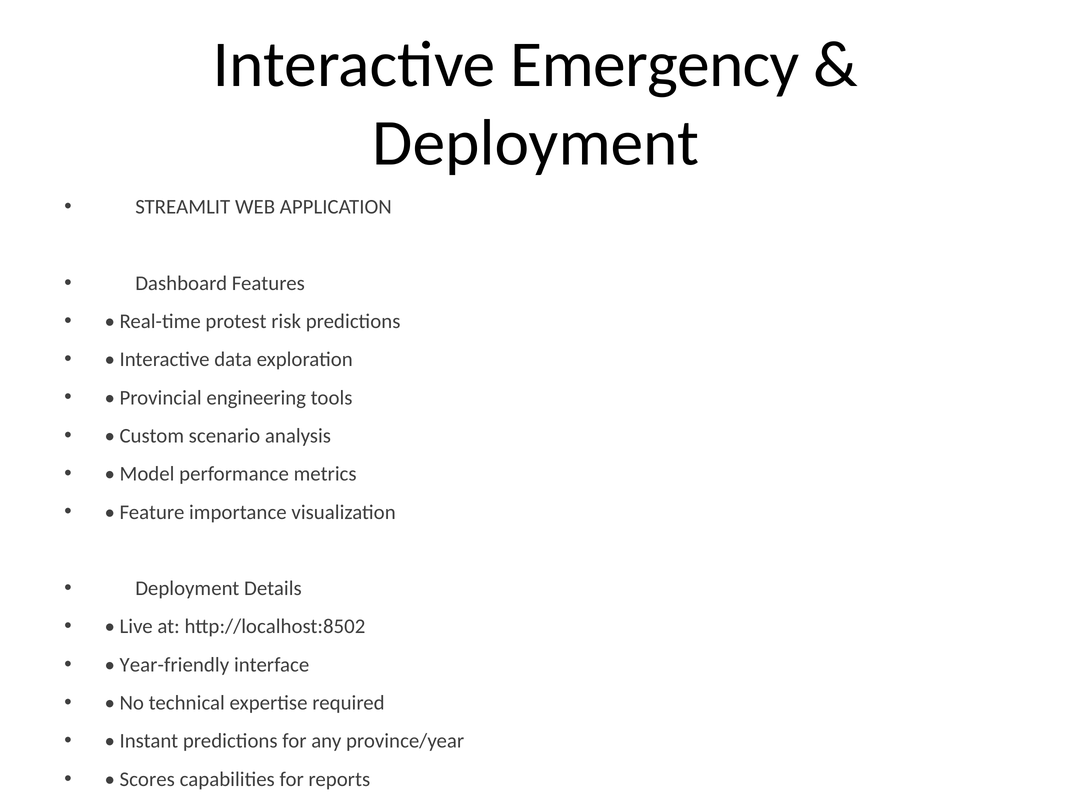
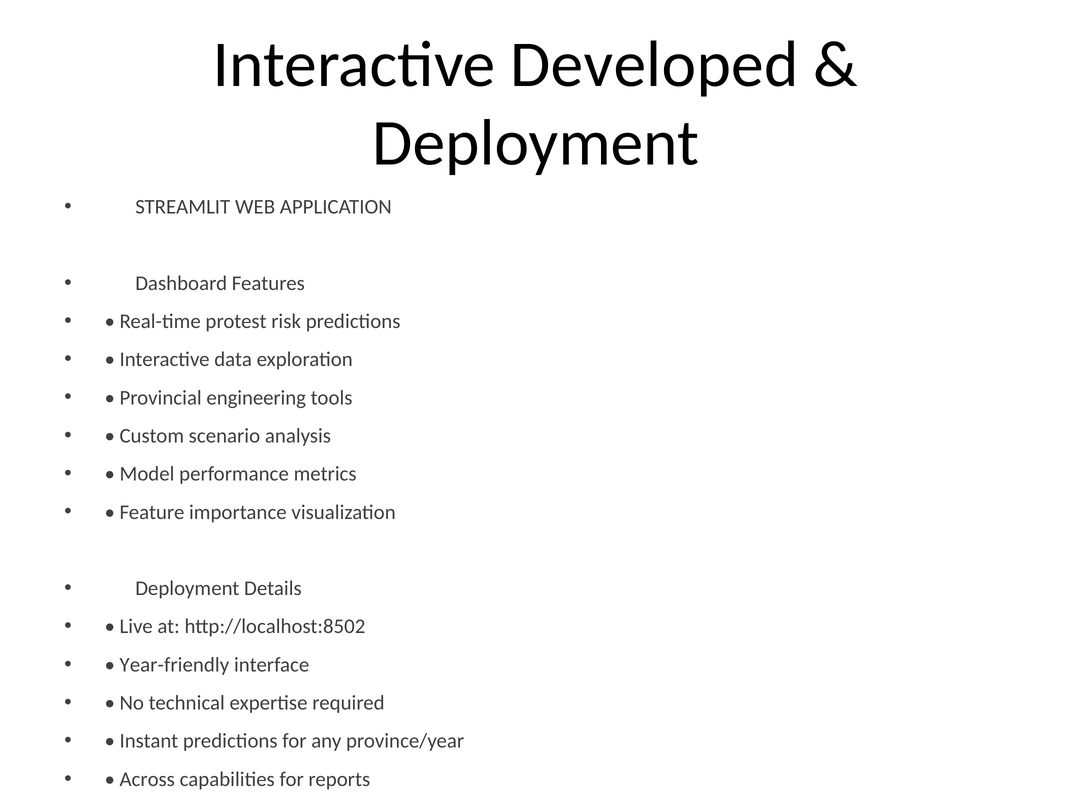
Emergency: Emergency -> Developed
Scores: Scores -> Across
